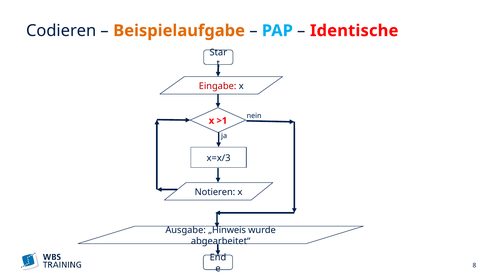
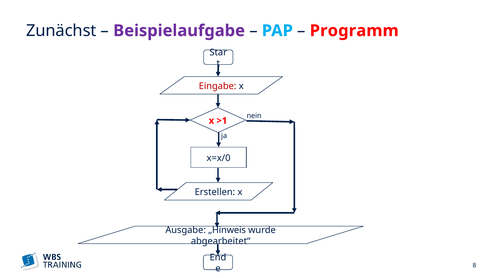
Codieren: Codieren -> Zunächst
Beispielaufgabe colour: orange -> purple
Identische: Identische -> Programm
x=x/3: x=x/3 -> x=x/0
Notieren: Notieren -> Erstellen
